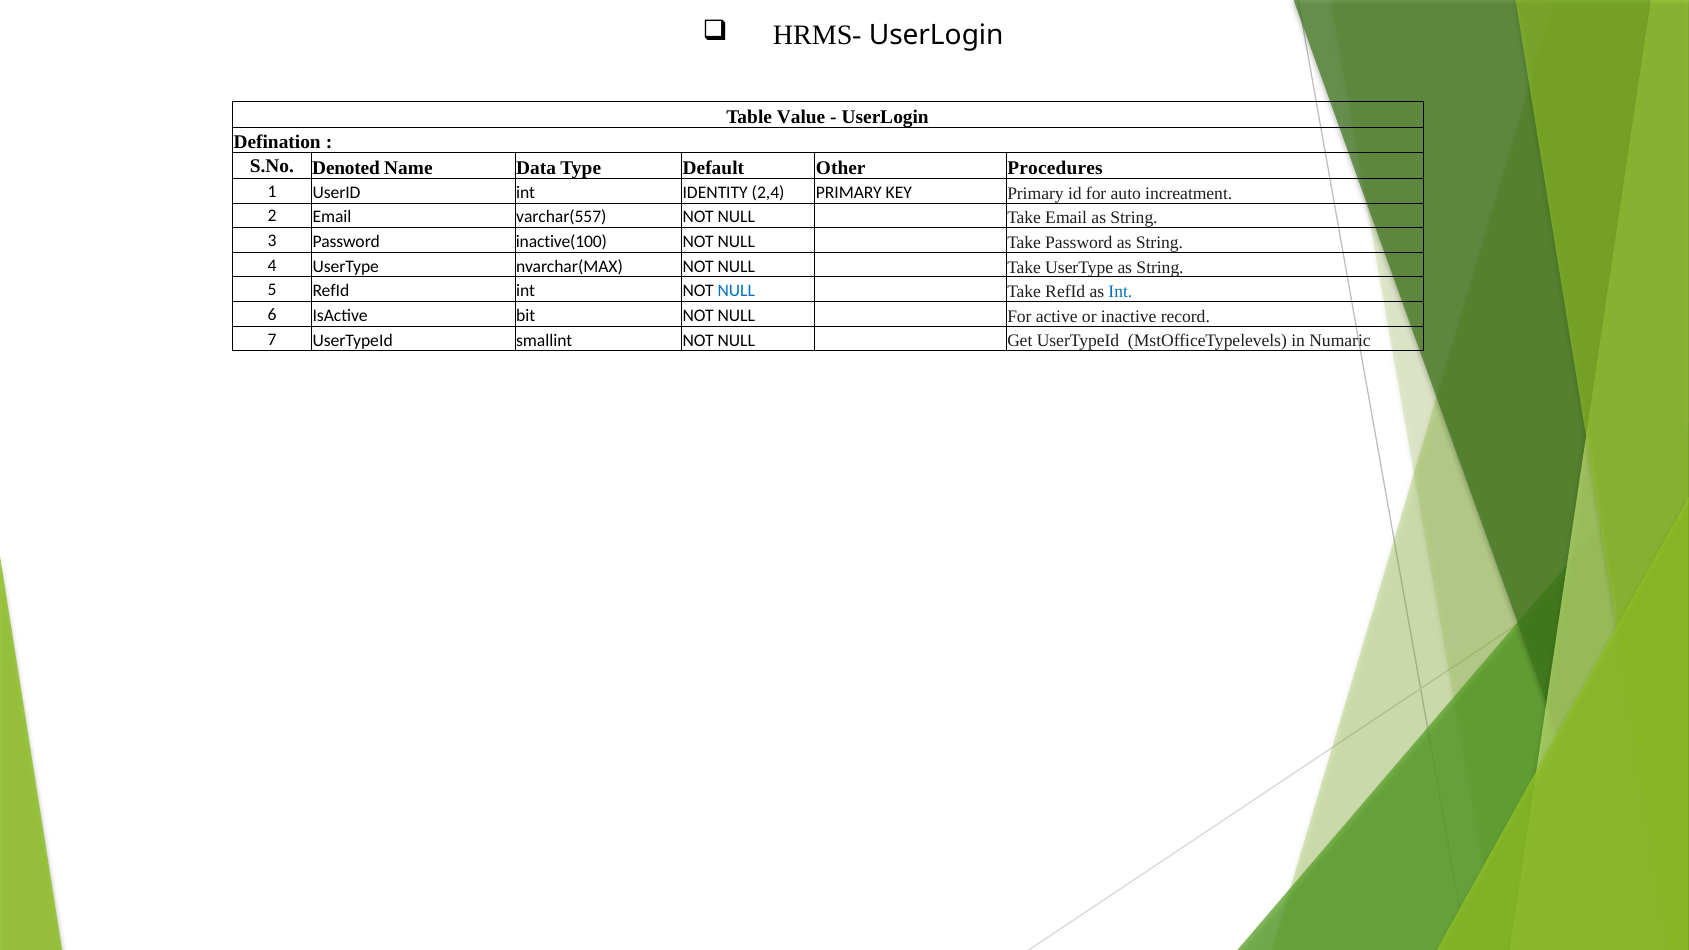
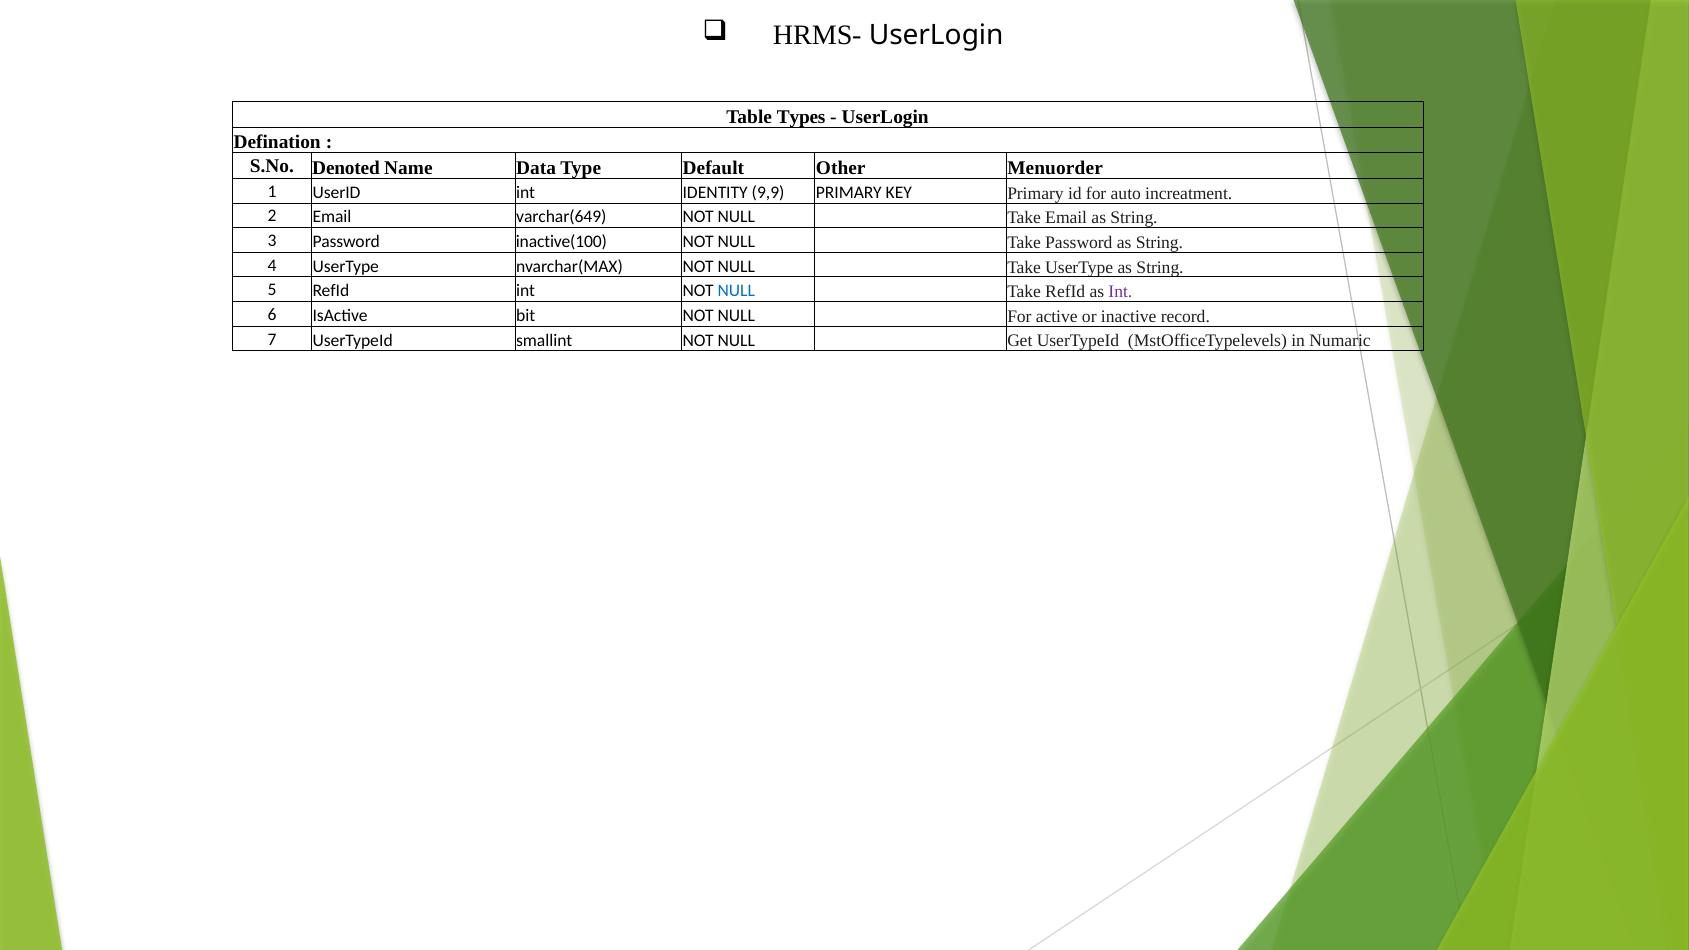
Value: Value -> Types
Procedures: Procedures -> Menuorder
2,4: 2,4 -> 9,9
varchar(557: varchar(557 -> varchar(649
Int at (1120, 292) colour: blue -> purple
